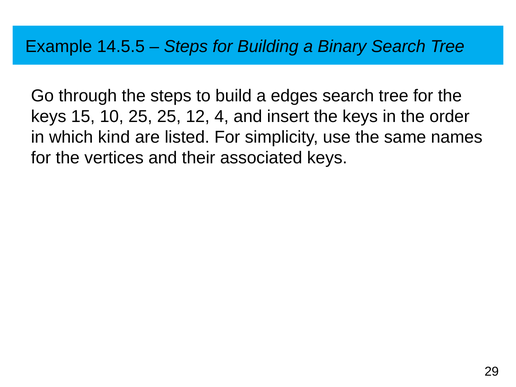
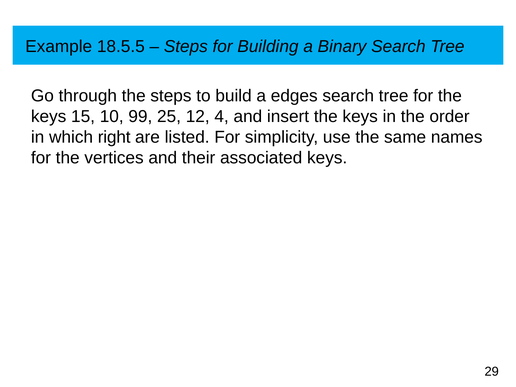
14.5.5: 14.5.5 -> 18.5.5
10 25: 25 -> 99
kind: kind -> right
